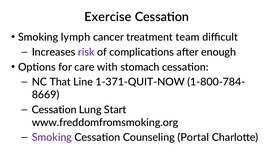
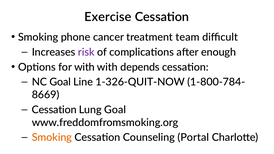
lymph: lymph -> phone
for care: care -> with
stomach: stomach -> depends
NC That: That -> Goal
1-371-QUIT-NOW: 1-371-QUIT-NOW -> 1-326-QUIT-NOW
Lung Start: Start -> Goal
Smoking at (52, 138) colour: purple -> orange
